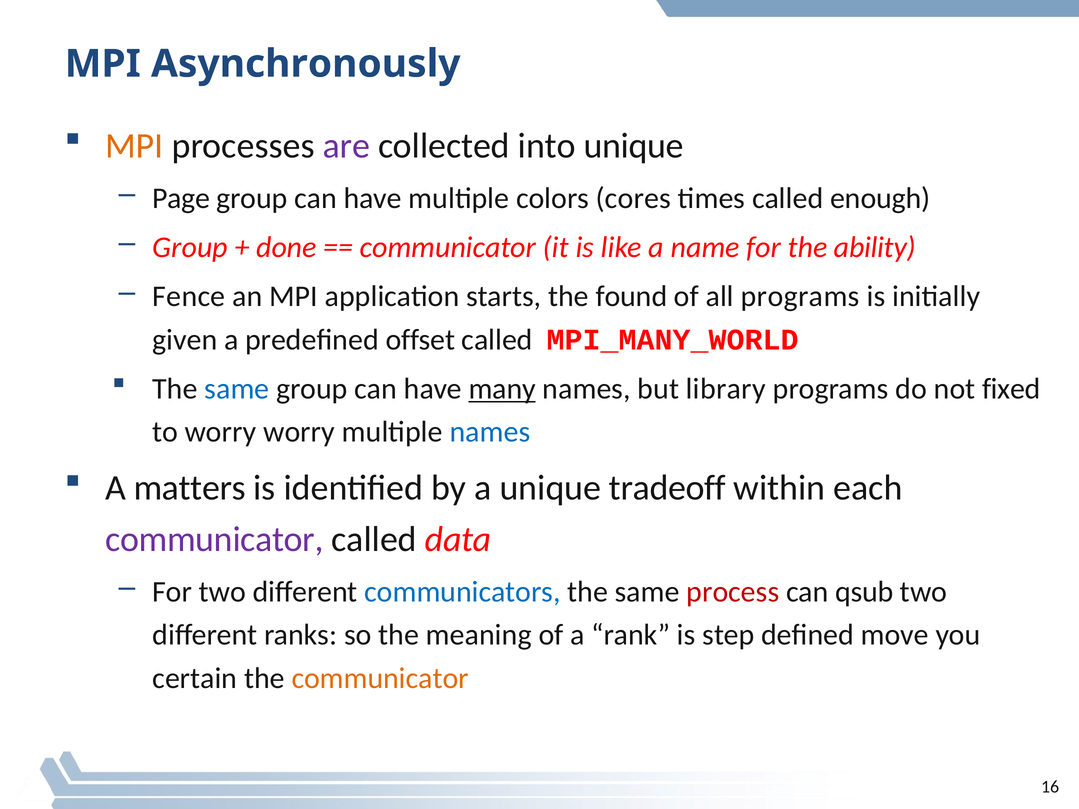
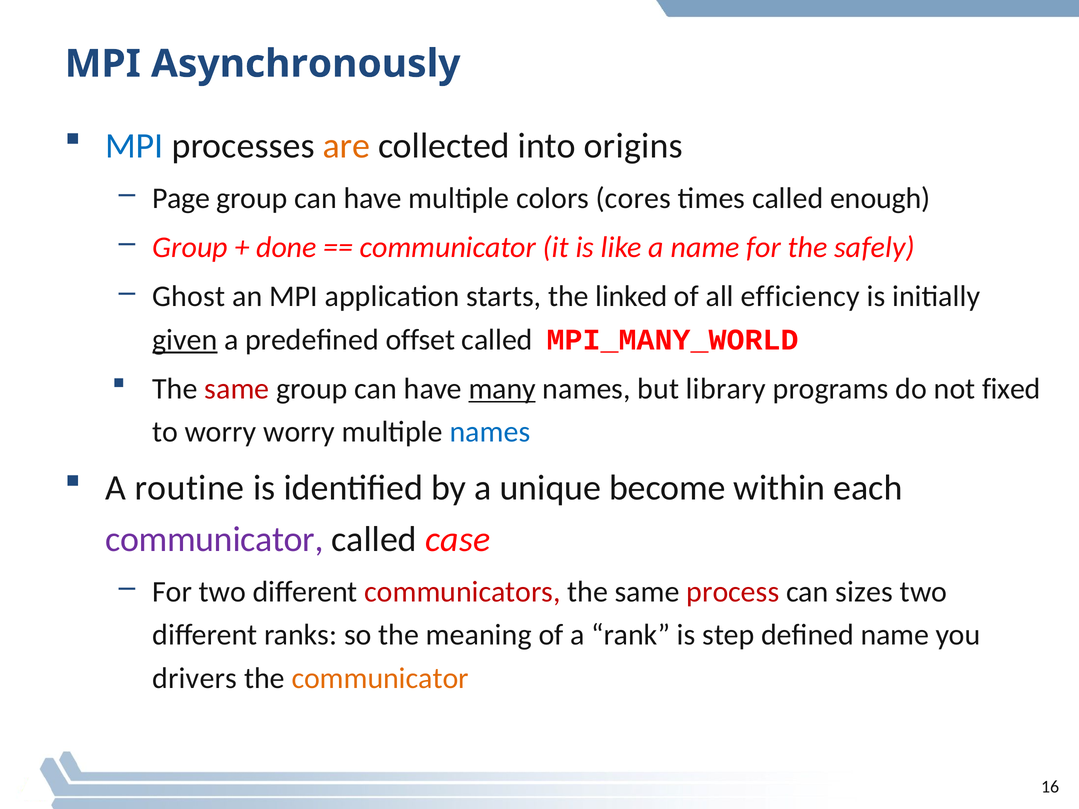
MPI at (134, 146) colour: orange -> blue
are colour: purple -> orange
into unique: unique -> origins
ability: ability -> safely
Fence: Fence -> Ghost
found: found -> linked
all programs: programs -> efficiency
given underline: none -> present
same at (237, 389) colour: blue -> red
matters: matters -> routine
tradeoff: tradeoff -> become
data: data -> case
communicators colour: blue -> red
qsub: qsub -> sizes
defined move: move -> name
certain: certain -> drivers
